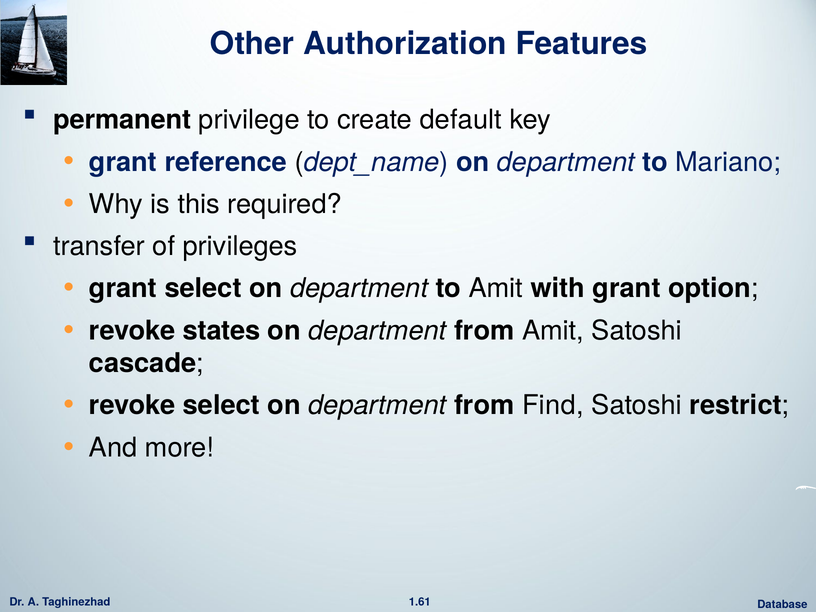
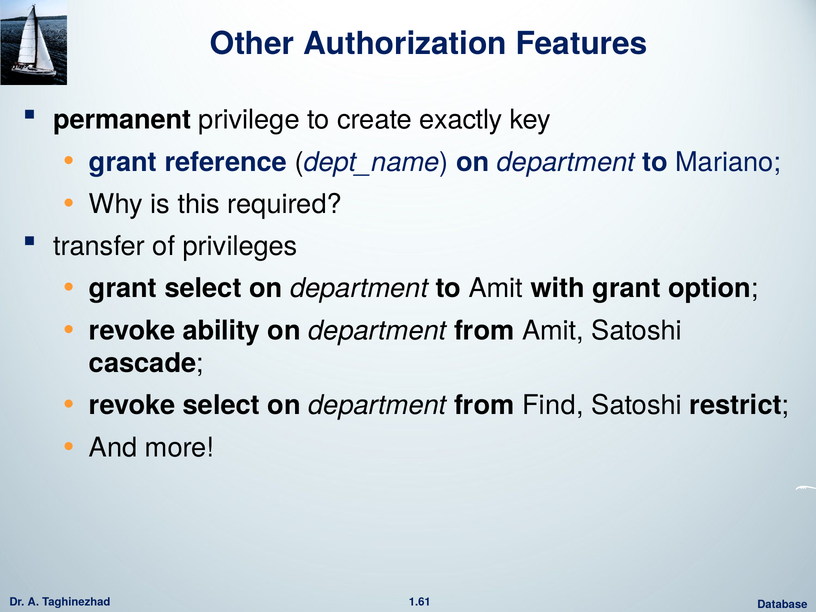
default: default -> exactly
states: states -> ability
